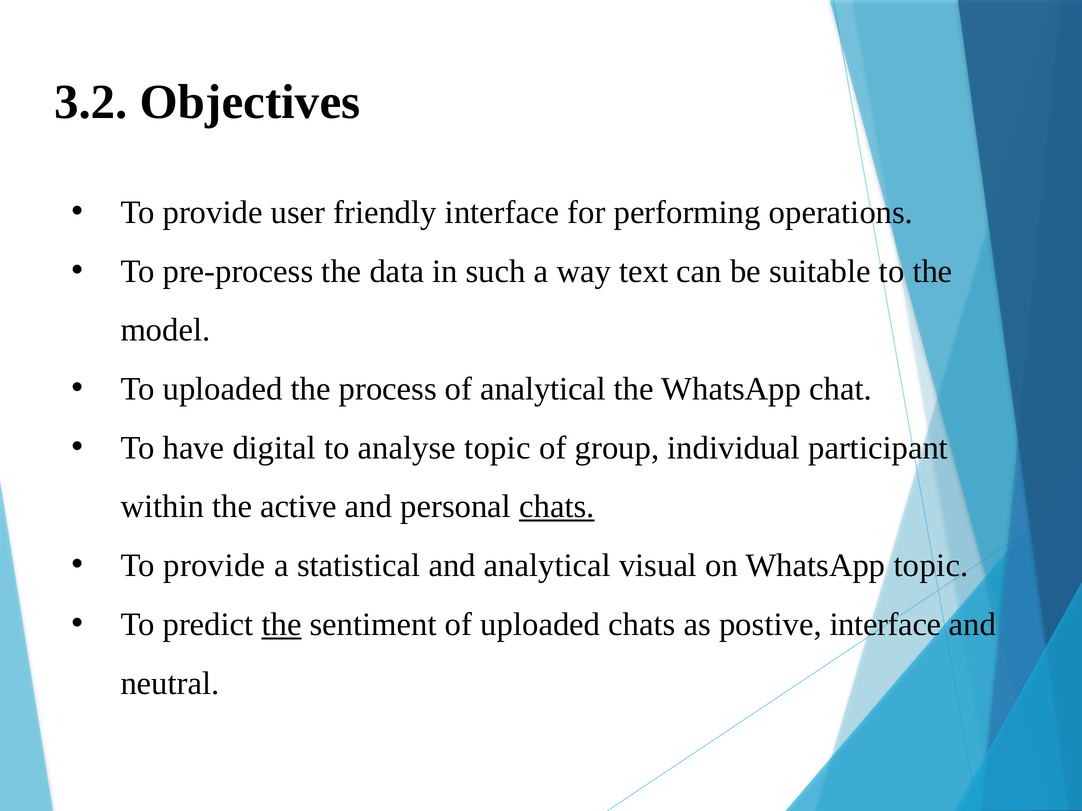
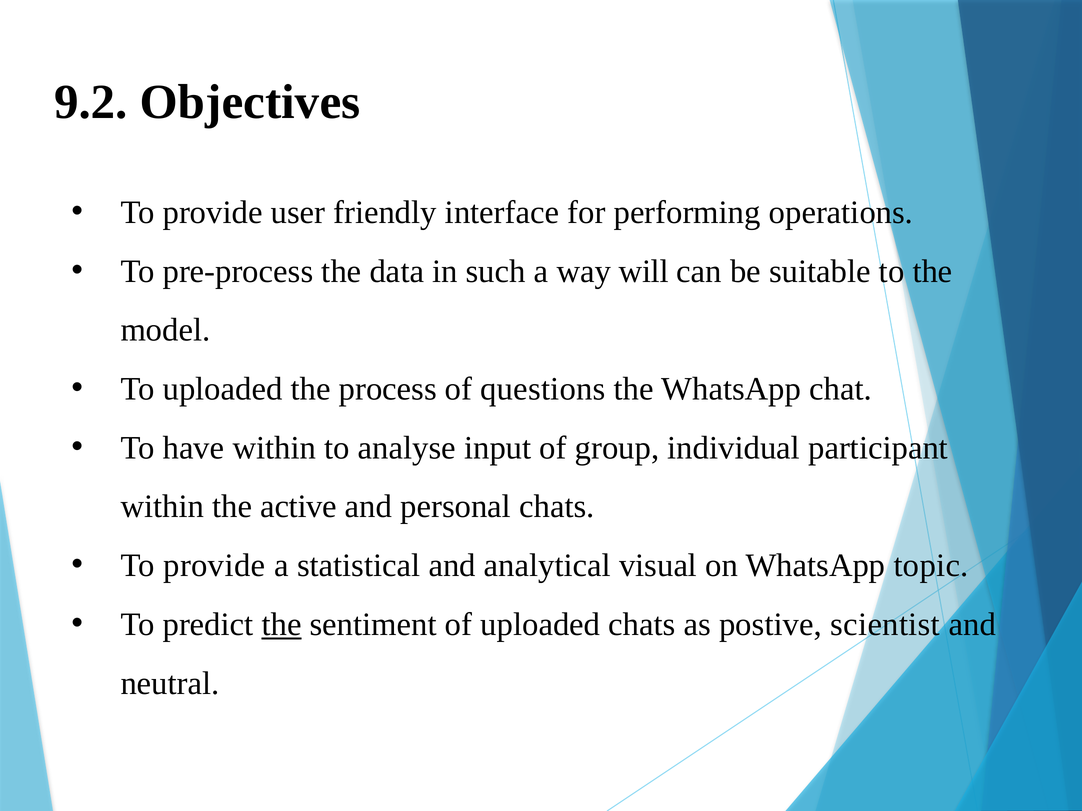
3.2: 3.2 -> 9.2
text: text -> will
of analytical: analytical -> questions
have digital: digital -> within
analyse topic: topic -> input
chats at (557, 507) underline: present -> none
postive interface: interface -> scientist
